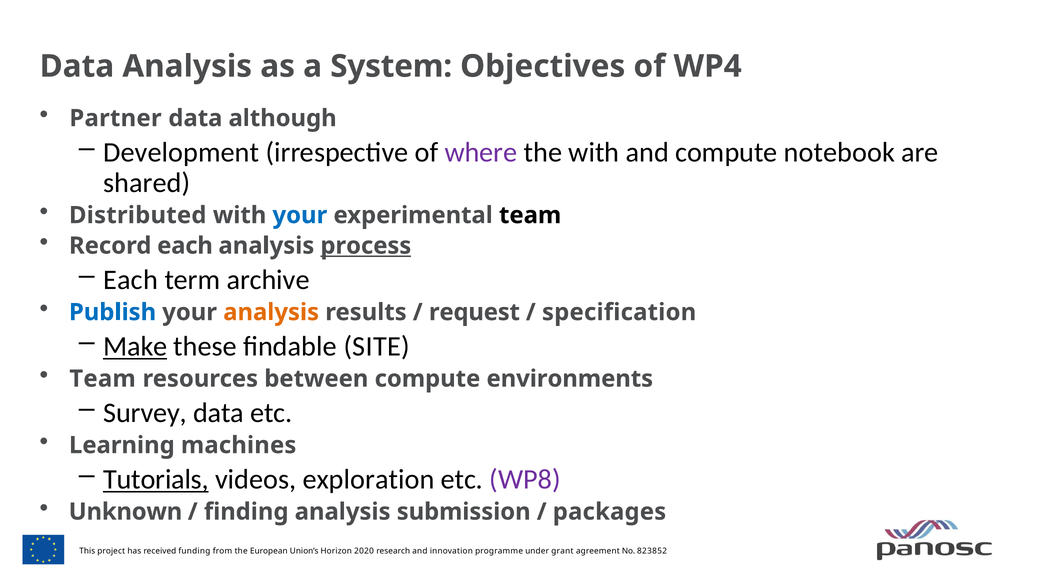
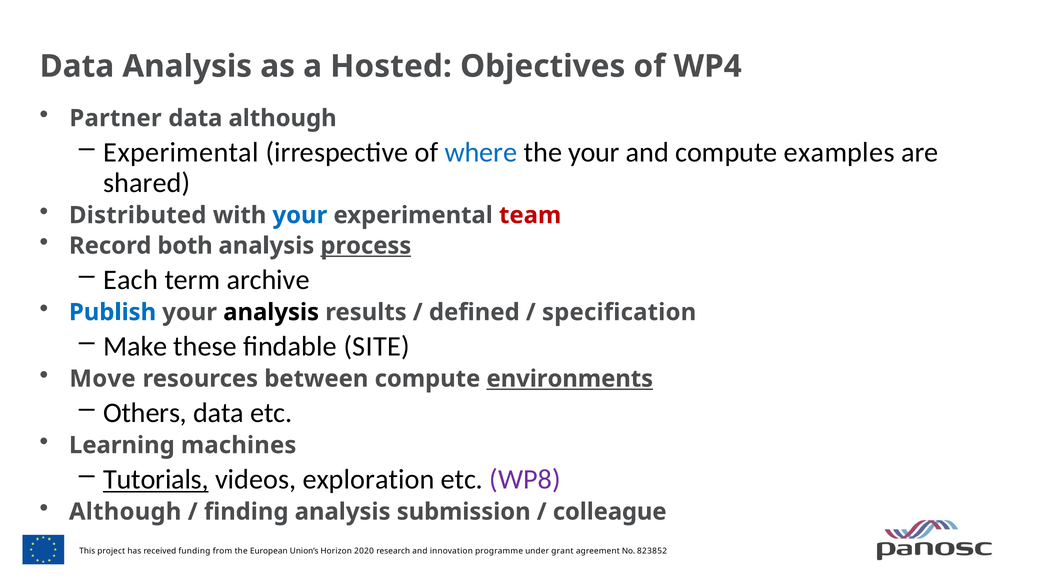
System: System -> Hosted
Development at (181, 153): Development -> Experimental
where colour: purple -> blue
the with: with -> your
notebook: notebook -> examples
team at (530, 215) colour: black -> red
Record each: each -> both
analysis at (271, 312) colour: orange -> black
request: request -> defined
Make underline: present -> none
Team at (103, 379): Team -> Move
environments underline: none -> present
Survey: Survey -> Others
Unknown at (125, 512): Unknown -> Although
packages: packages -> colleague
